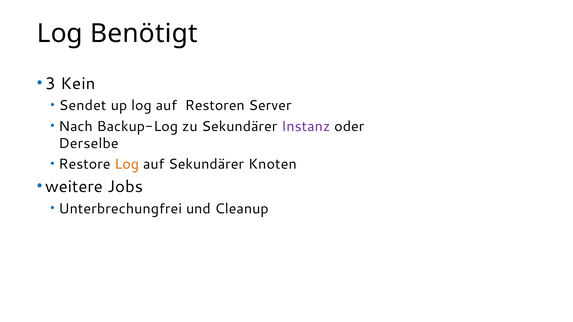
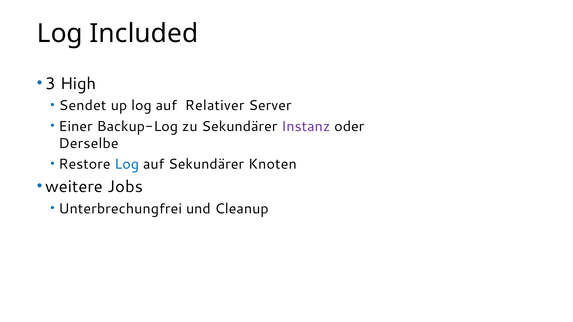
Benötigt: Benötigt -> Included
Kein: Kein -> High
Restoren: Restoren -> Relativer
Nach: Nach -> Einer
Log at (127, 164) colour: orange -> blue
